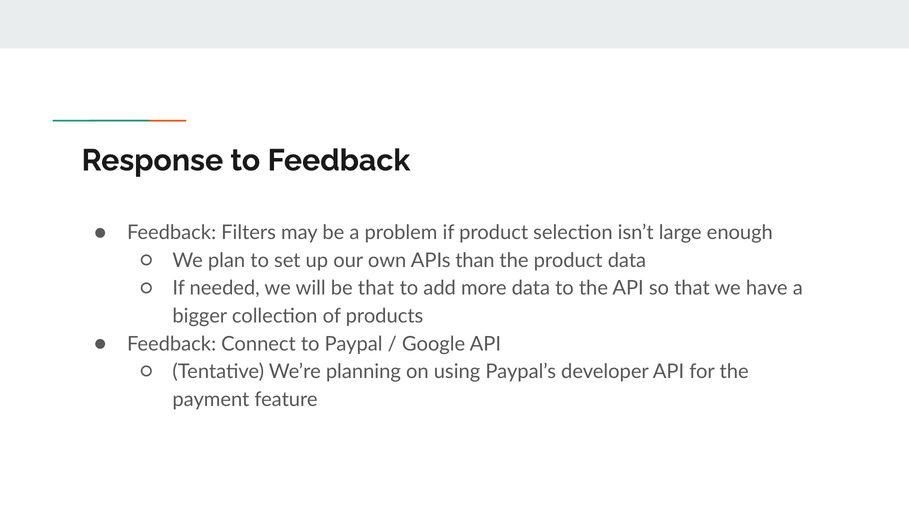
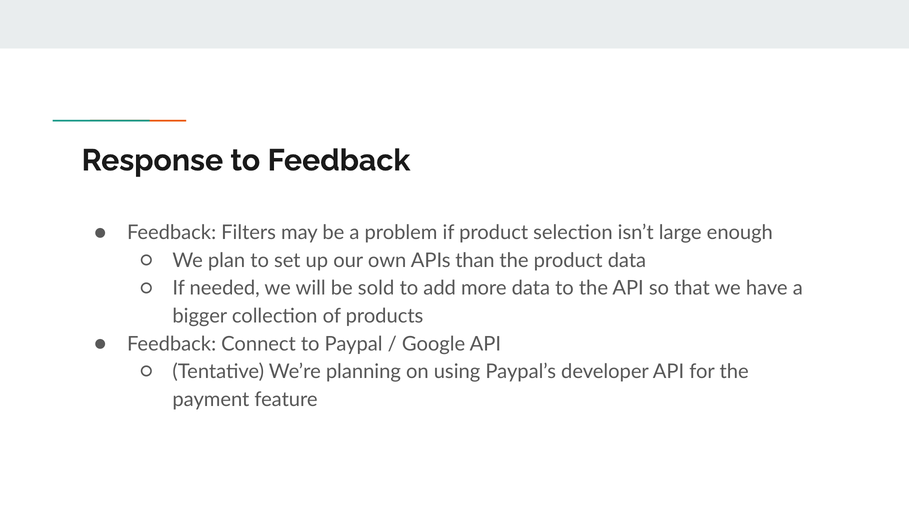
be that: that -> sold
